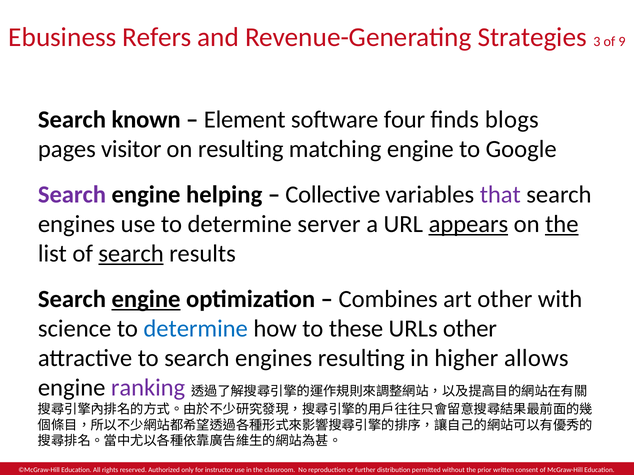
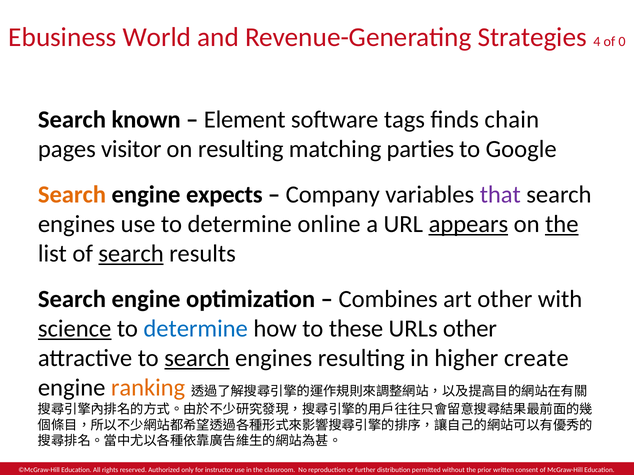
Refers: Refers -> World
3: 3 -> 4
9: 9 -> 0
four: four -> tags
blogs: blogs -> chain
matching engine: engine -> parties
Search at (72, 195) colour: purple -> orange
helping: helping -> expects
Collective: Collective -> Company
server: server -> online
engine at (146, 299) underline: present -> none
science underline: none -> present
search at (197, 358) underline: none -> present
allows: allows -> create
ranking colour: purple -> orange
